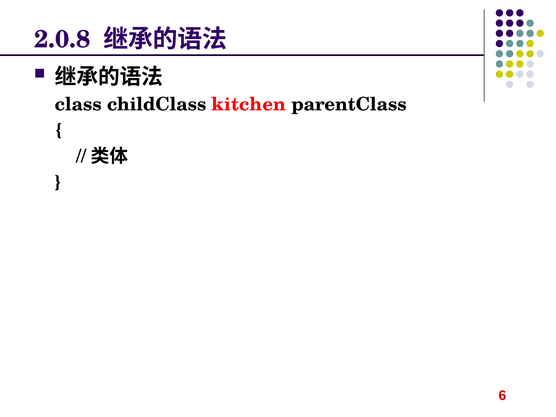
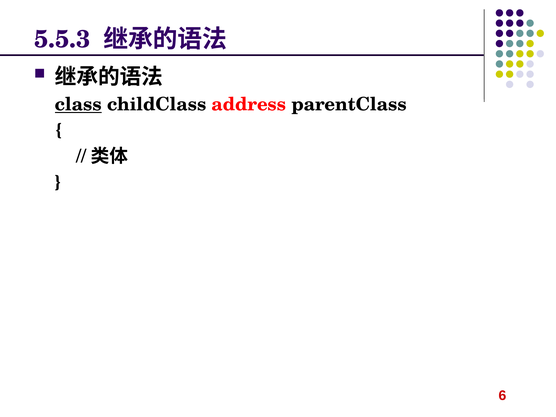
2.0.8: 2.0.8 -> 5.5.3
class underline: none -> present
kitchen: kitchen -> address
